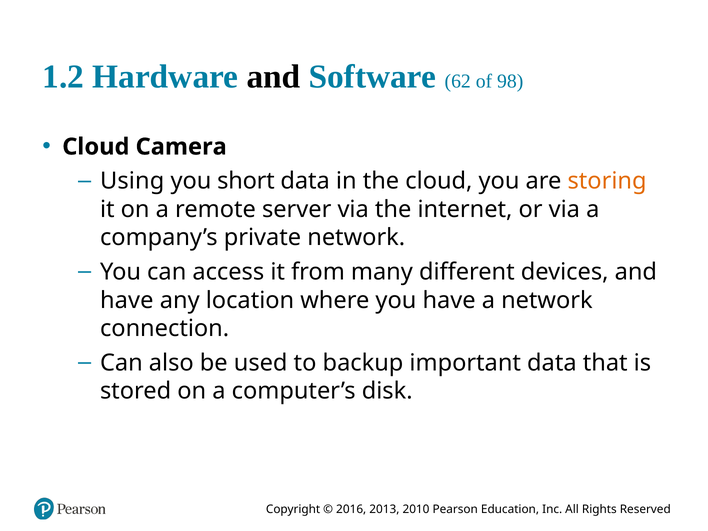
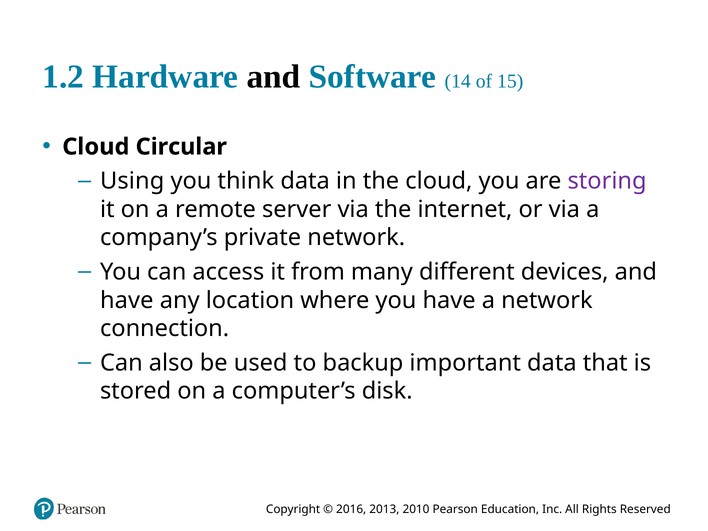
62: 62 -> 14
98: 98 -> 15
Camera: Camera -> Circular
short: short -> think
storing colour: orange -> purple
